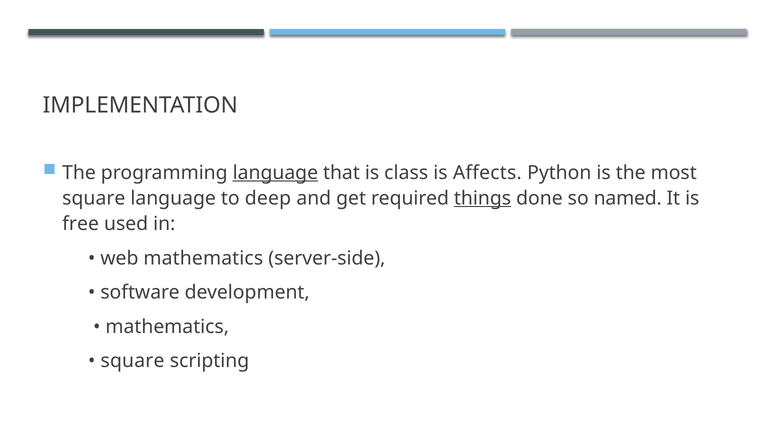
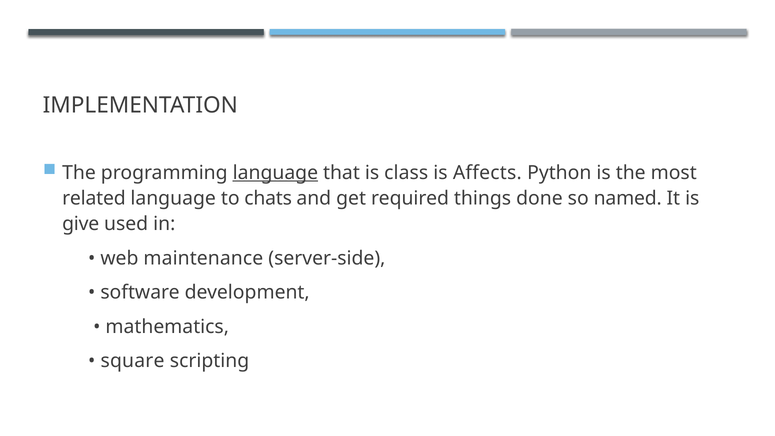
square at (94, 198): square -> related
deep: deep -> chats
things underline: present -> none
free: free -> give
web mathematics: mathematics -> maintenance
